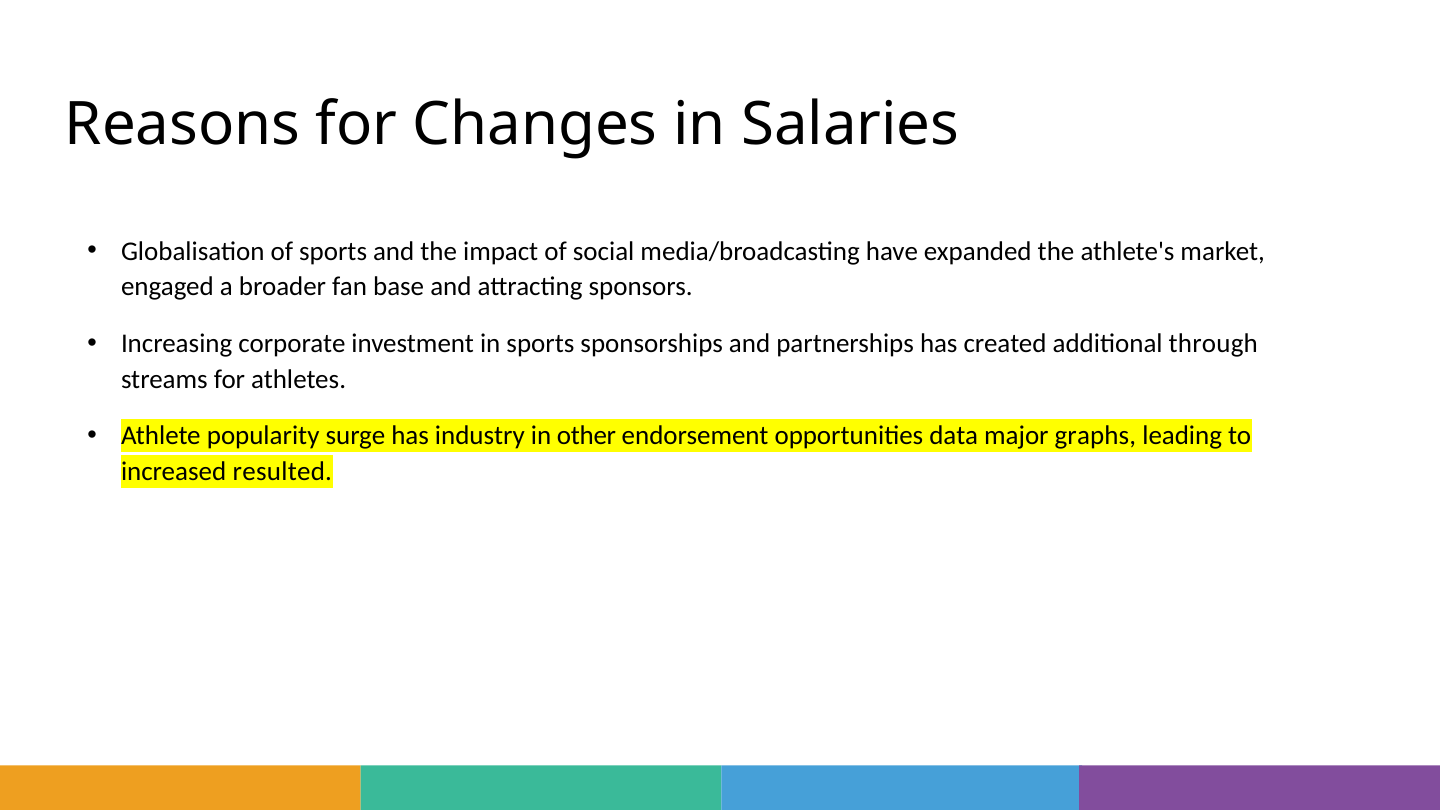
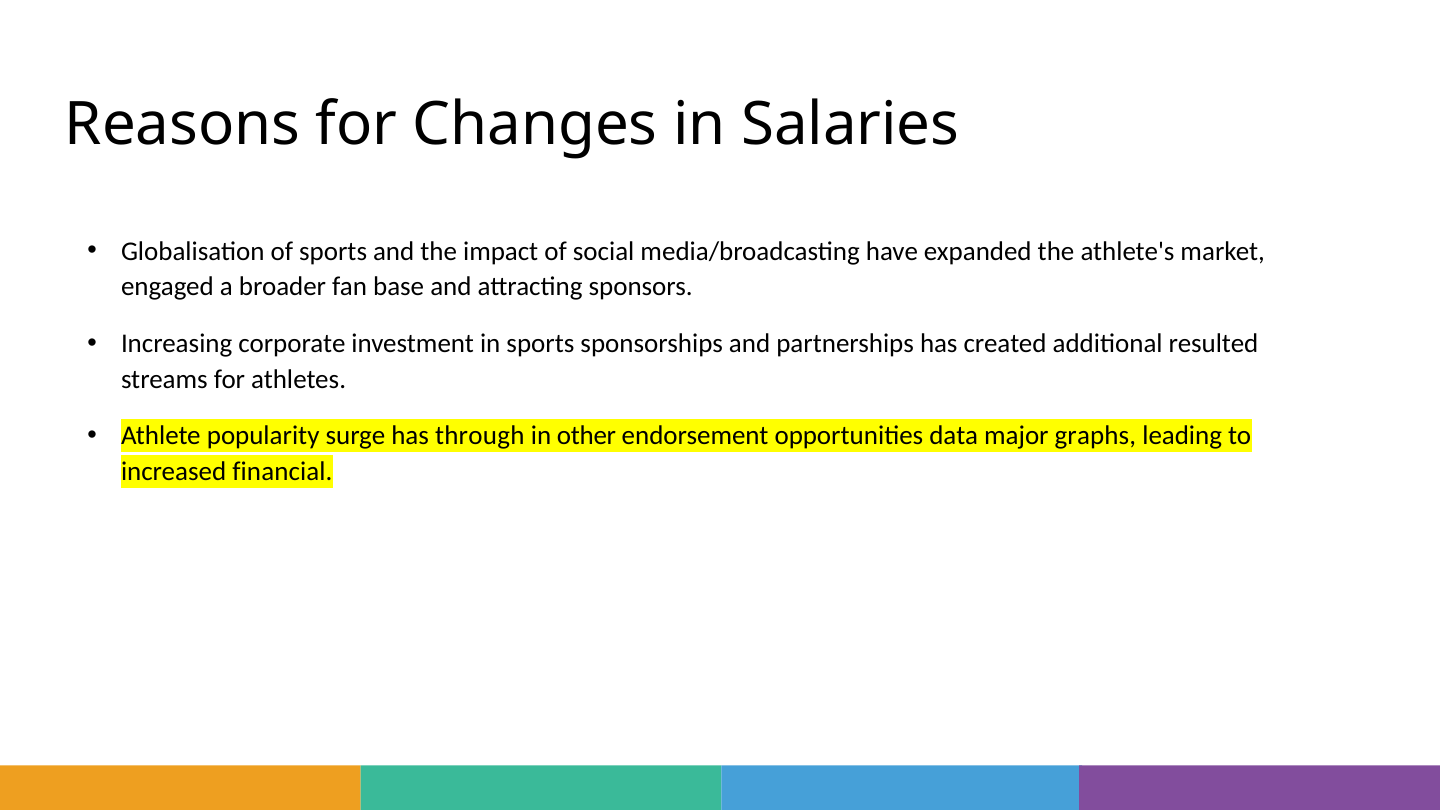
through: through -> resulted
industry: industry -> through
resulted: resulted -> financial
